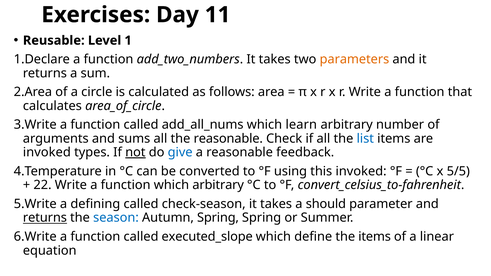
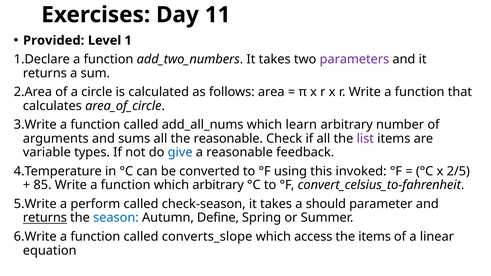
Reusable: Reusable -> Provided
parameters colour: orange -> purple
list colour: blue -> purple
invoked at (47, 152): invoked -> variable
not underline: present -> none
5/5: 5/5 -> 2/5
22: 22 -> 85
defining: defining -> perform
Autumn Spring: Spring -> Define
executed_slope: executed_slope -> converts_slope
define: define -> access
